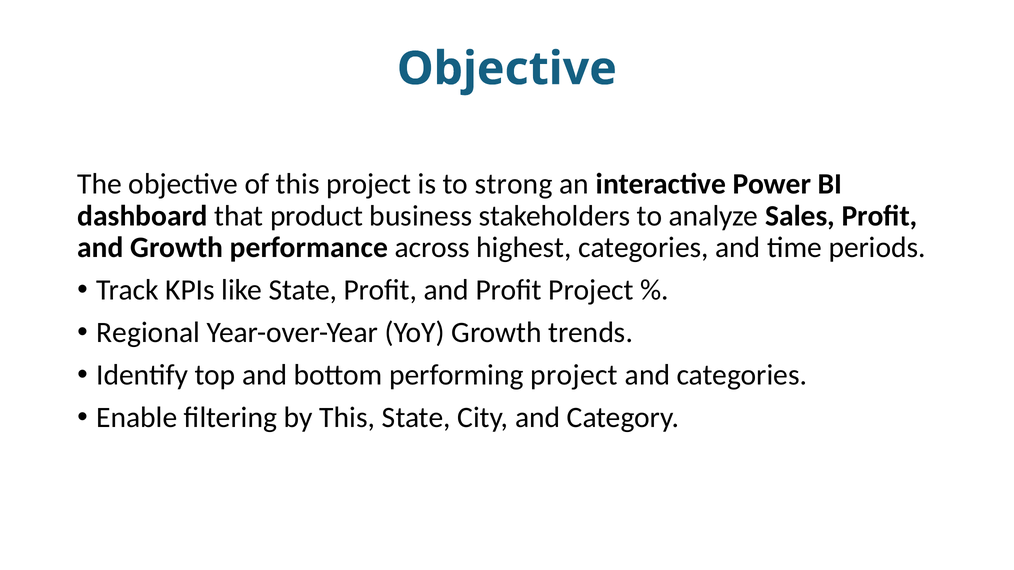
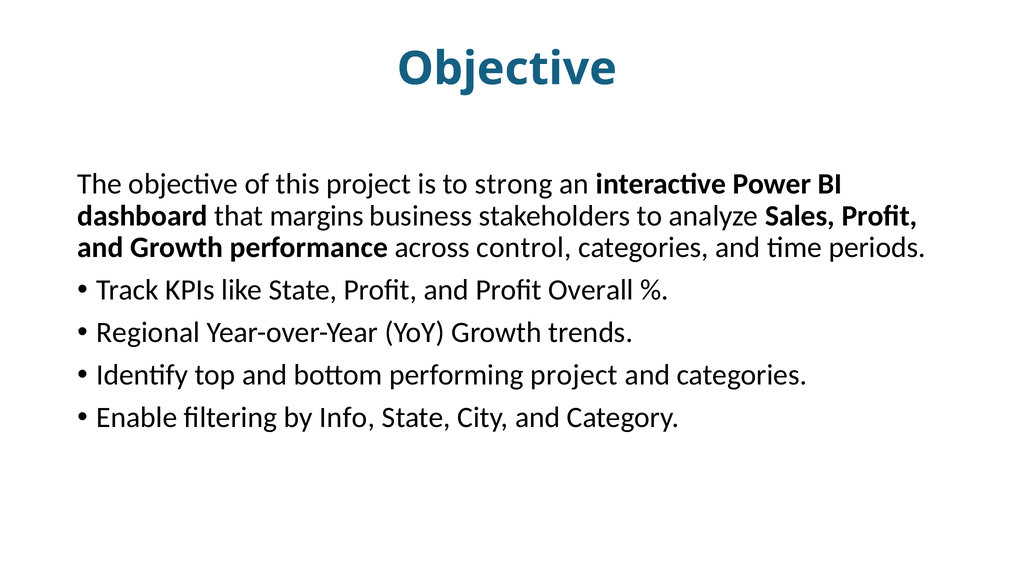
product: product -> margins
highest: highest -> control
Profit Project: Project -> Overall
by This: This -> Info
